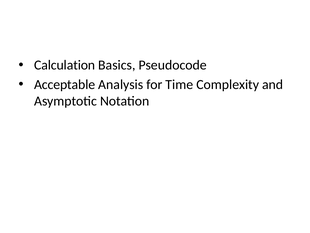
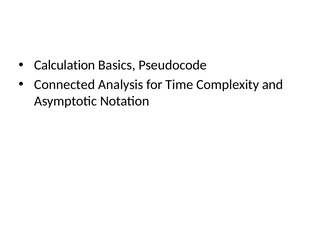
Acceptable: Acceptable -> Connected
